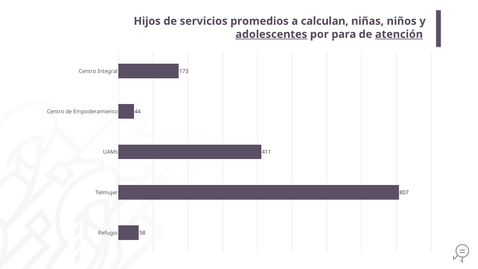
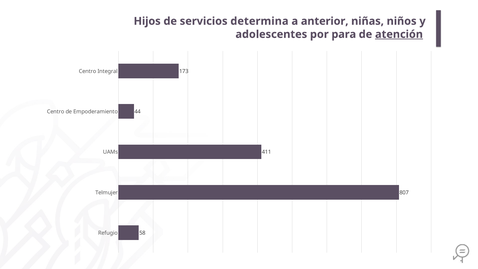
promedios: promedios -> determina
calculan: calculan -> anterior
adolescentes underline: present -> none
